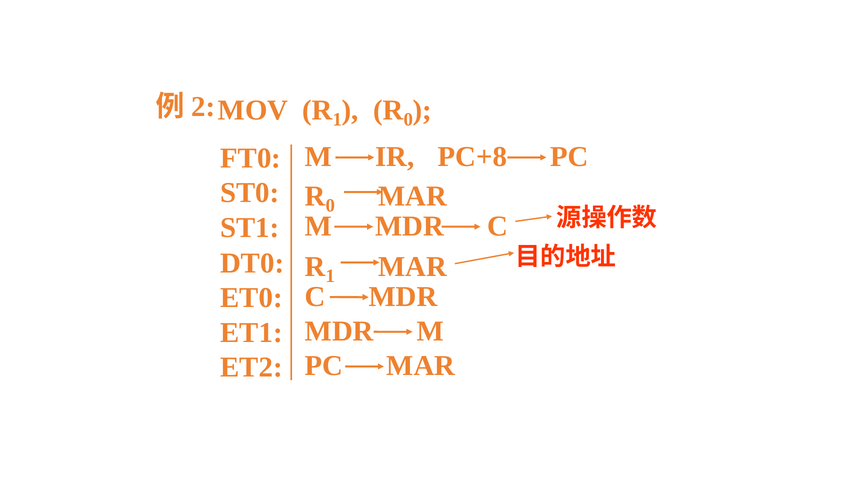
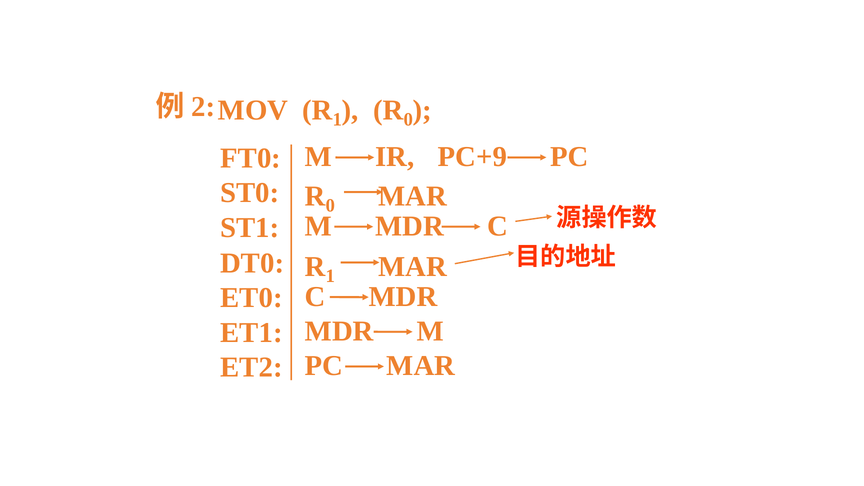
PC+8: PC+8 -> PC+9
